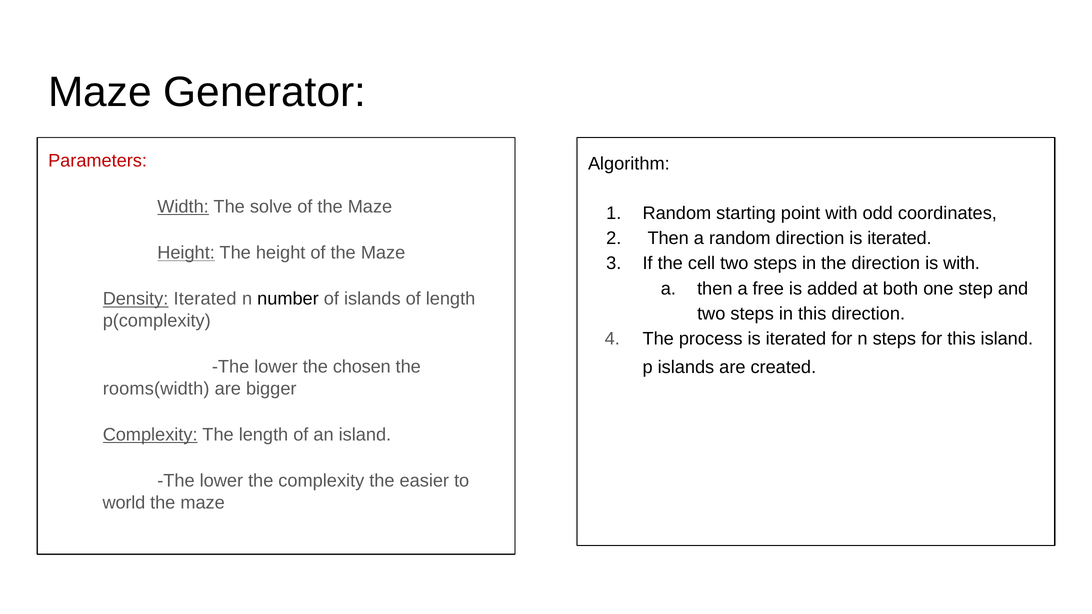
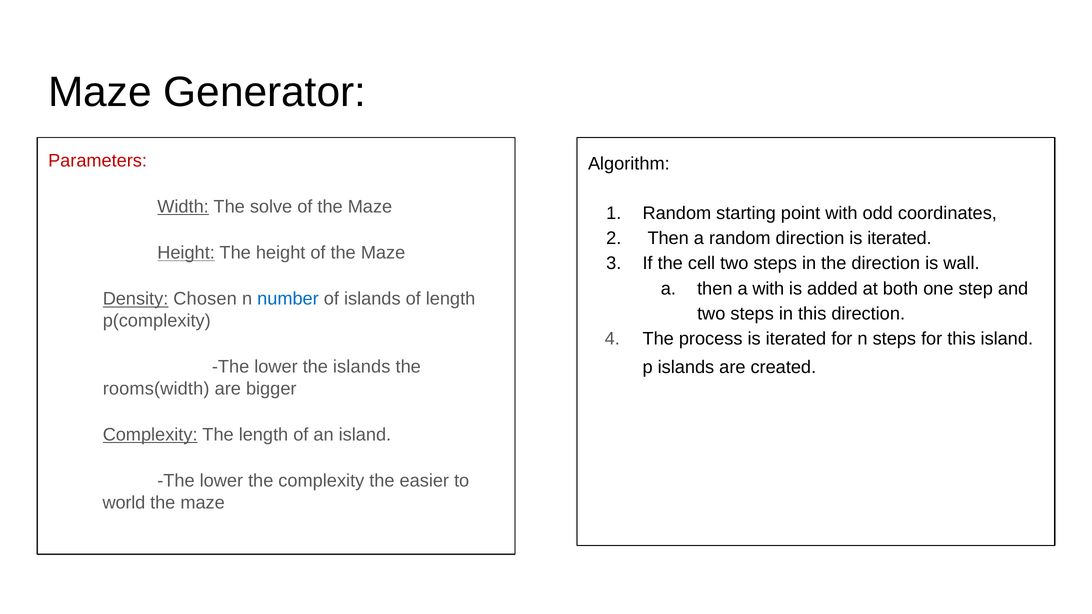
is with: with -> wall
a free: free -> with
Density Iterated: Iterated -> Chosen
number colour: black -> blue
the chosen: chosen -> islands
